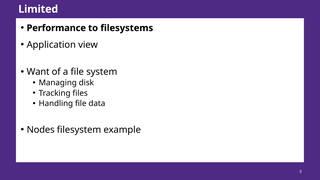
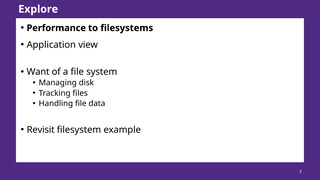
Limited: Limited -> Explore
Nodes: Nodes -> Revisit
